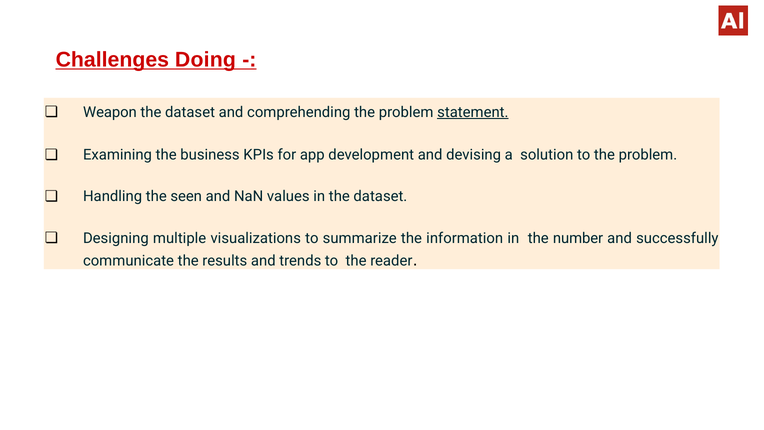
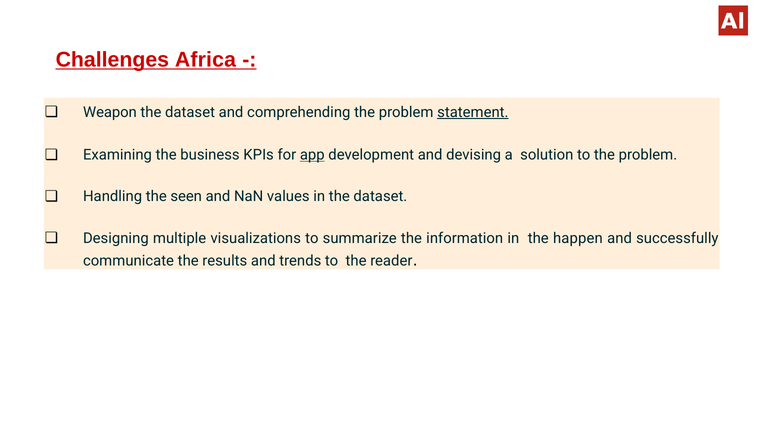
Doing: Doing -> Africa
app underline: none -> present
number: number -> happen
